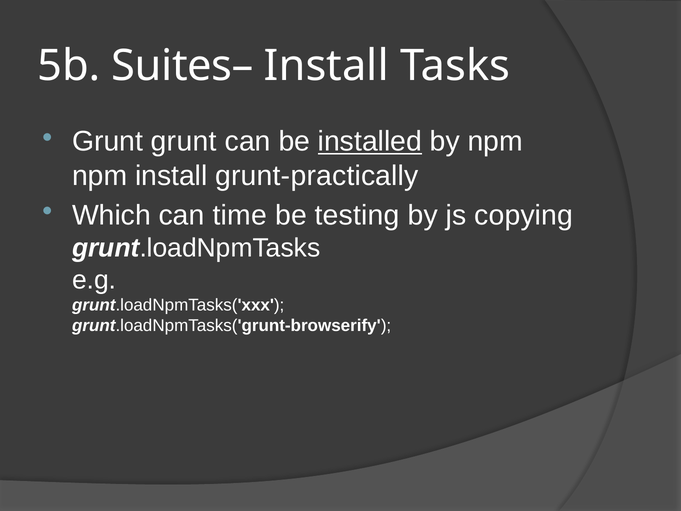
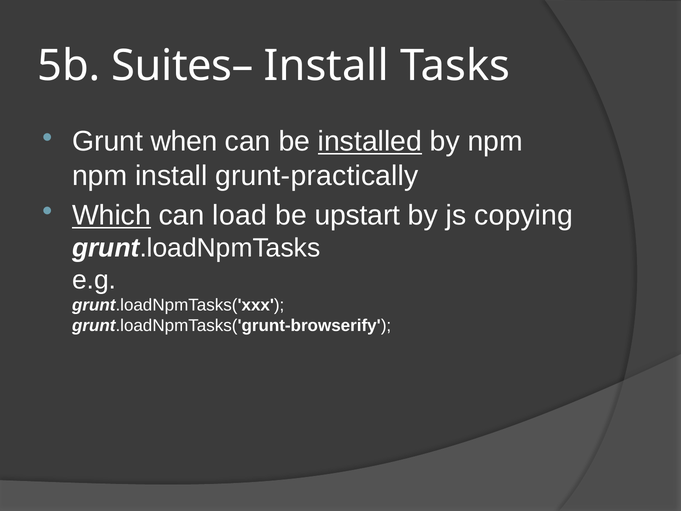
Grunt grunt: grunt -> when
Which underline: none -> present
time: time -> load
testing: testing -> upstart
